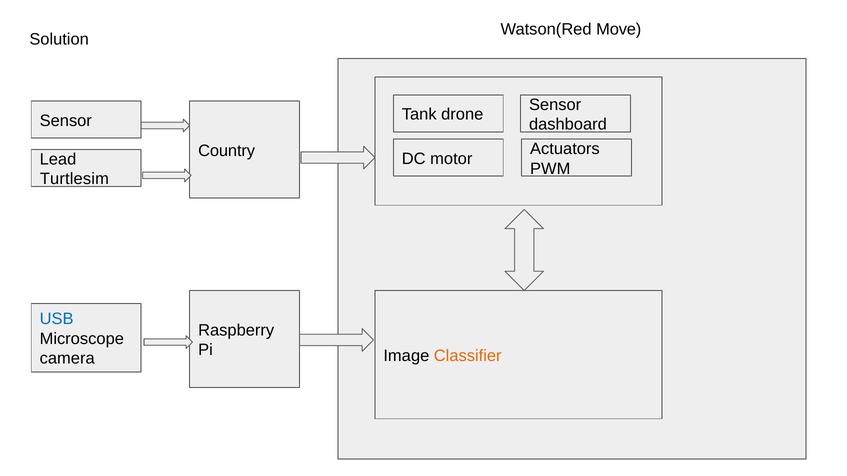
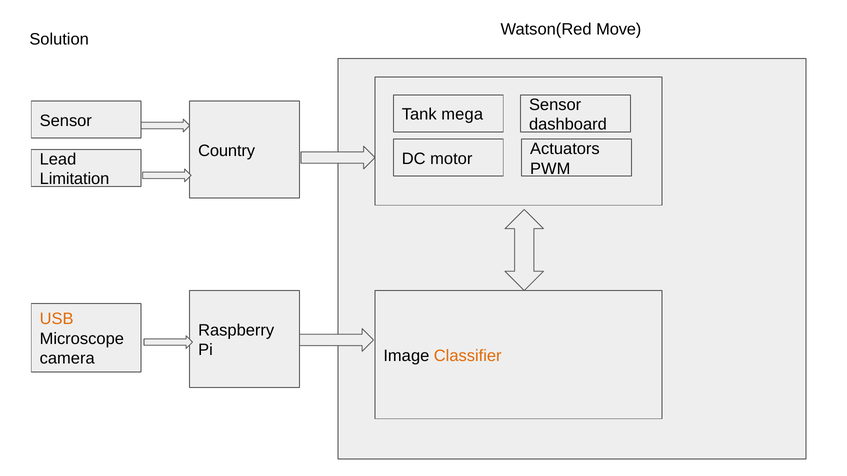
drone: drone -> mega
Turtlesim: Turtlesim -> Limitation
USB colour: blue -> orange
